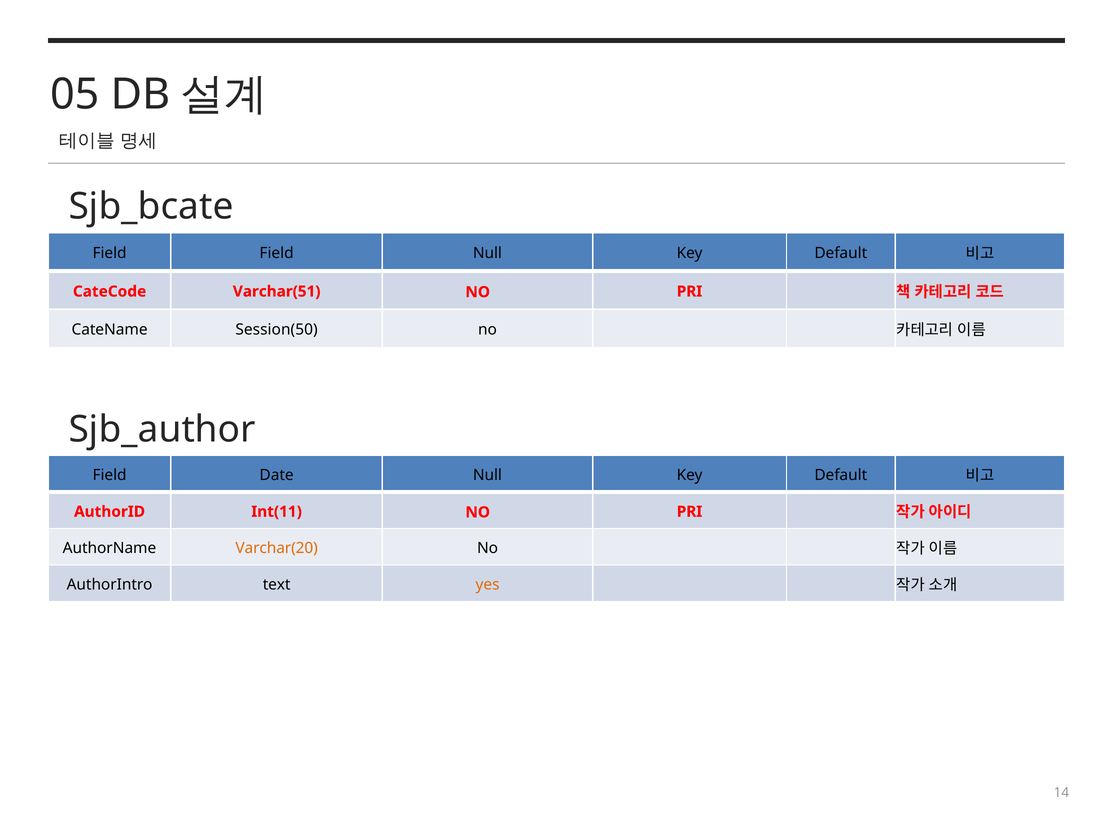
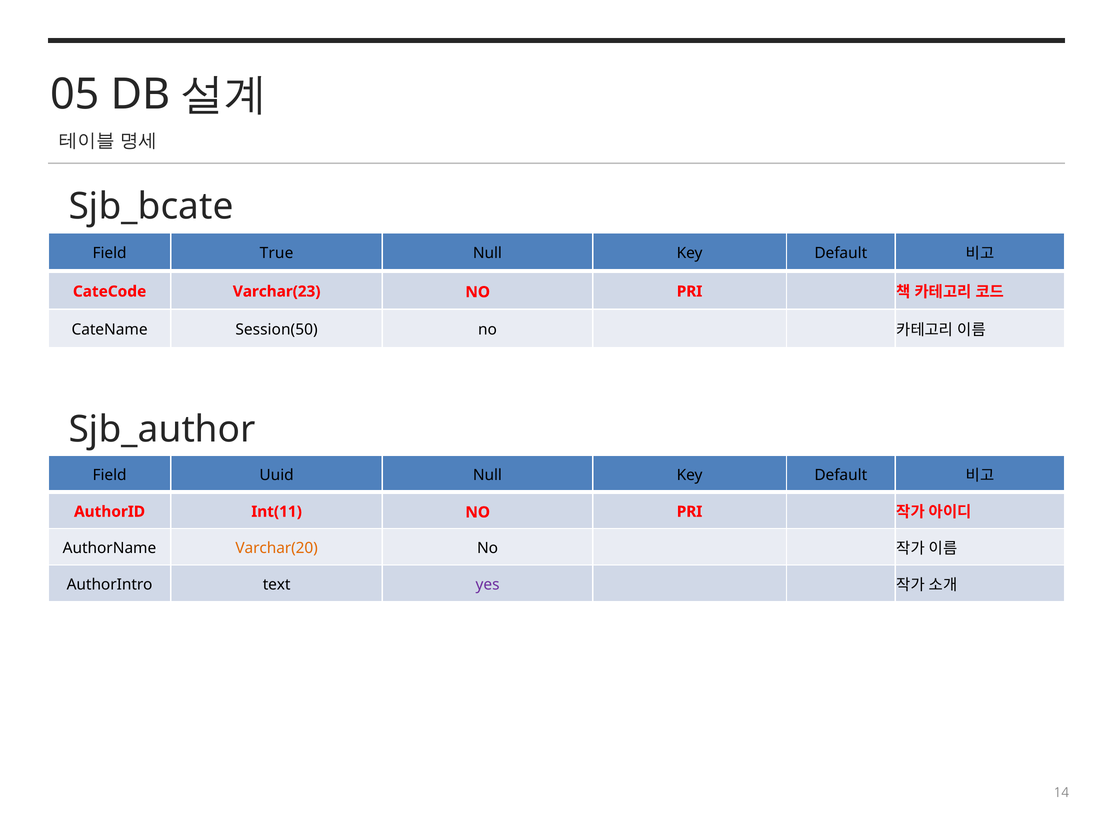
Field Field: Field -> True
Varchar(51: Varchar(51 -> Varchar(23
Date: Date -> Uuid
yes colour: orange -> purple
